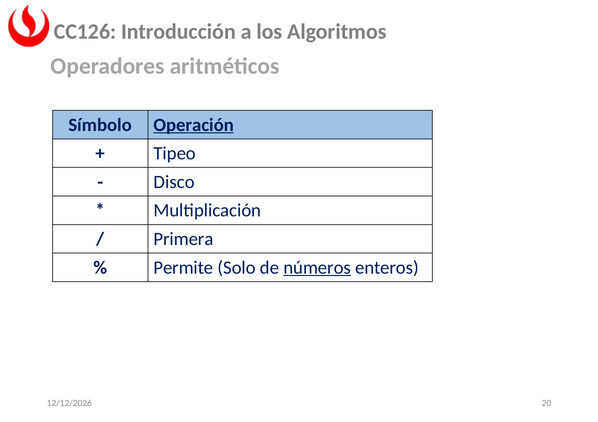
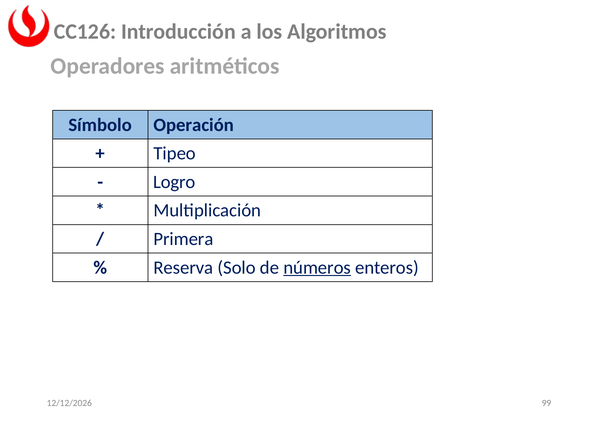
Operación underline: present -> none
Disco: Disco -> Logro
Permite: Permite -> Reserva
20: 20 -> 99
